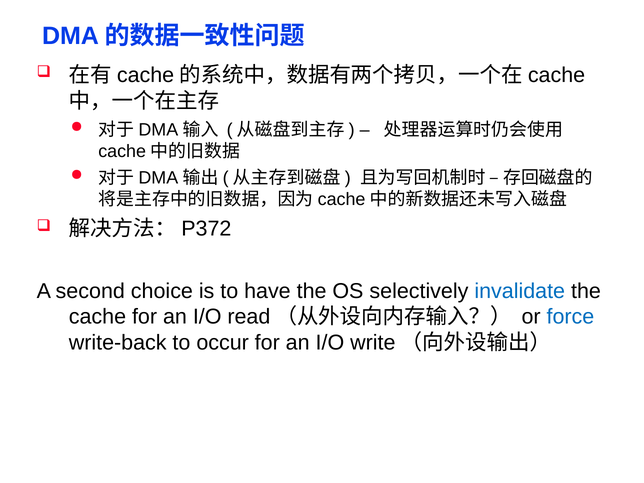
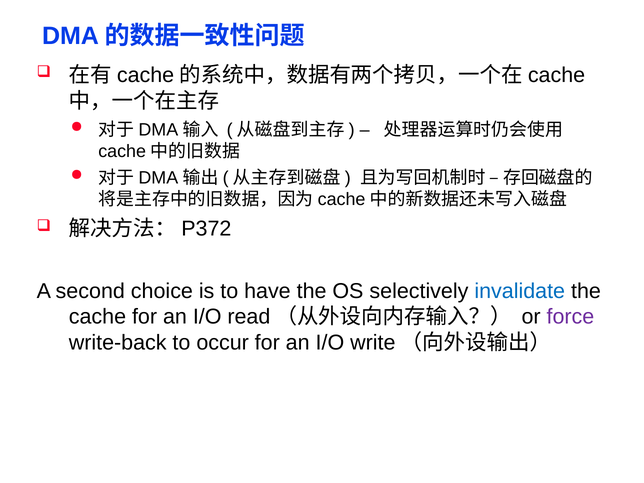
force colour: blue -> purple
